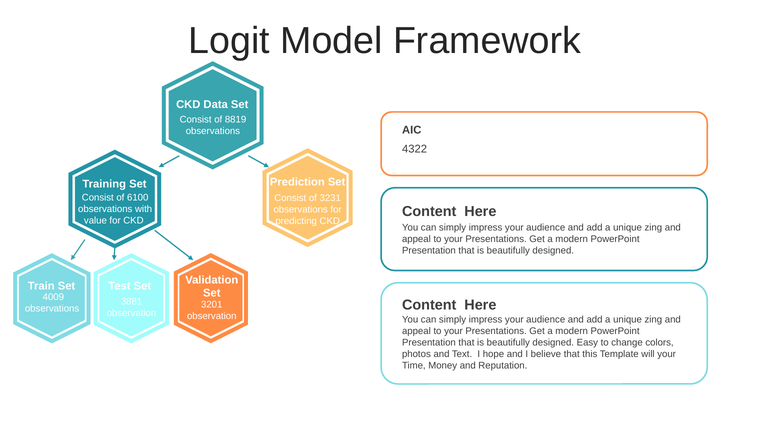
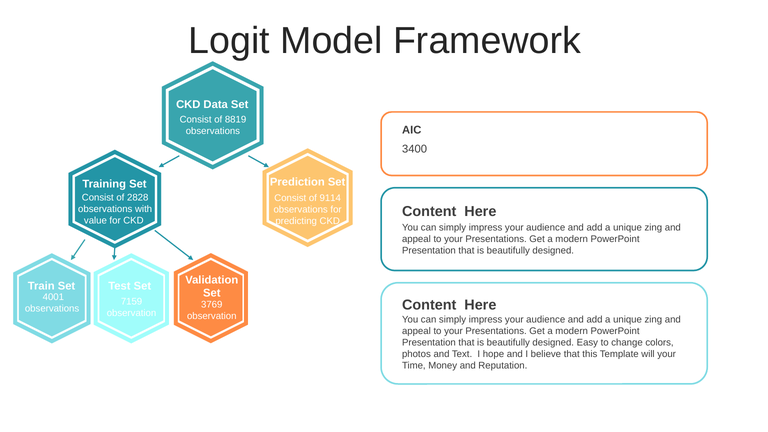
4322: 4322 -> 3400
6100: 6100 -> 2828
3231: 3231 -> 9114
4009: 4009 -> 4001
3881: 3881 -> 7159
3201: 3201 -> 3769
